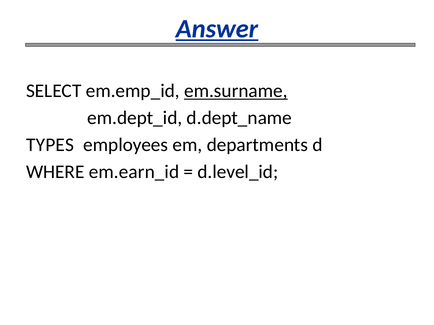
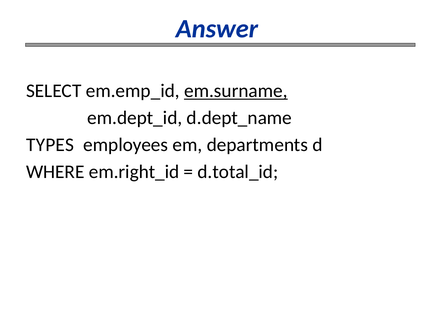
Answer underline: present -> none
em.earn_id: em.earn_id -> em.right_id
d.level_id: d.level_id -> d.total_id
